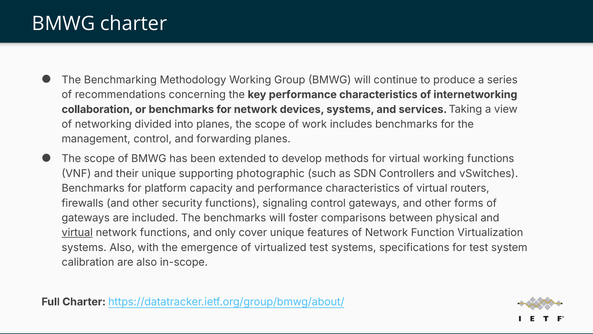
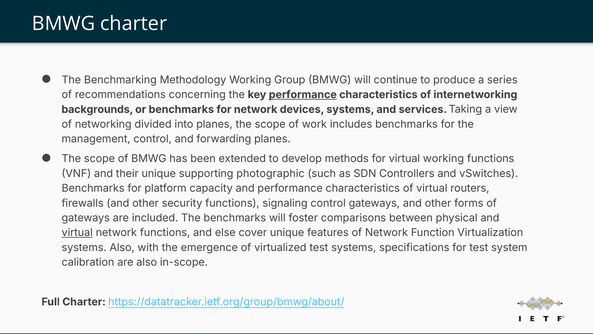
performance at (303, 94) underline: none -> present
collaboration: collaboration -> backgrounds
only: only -> else
